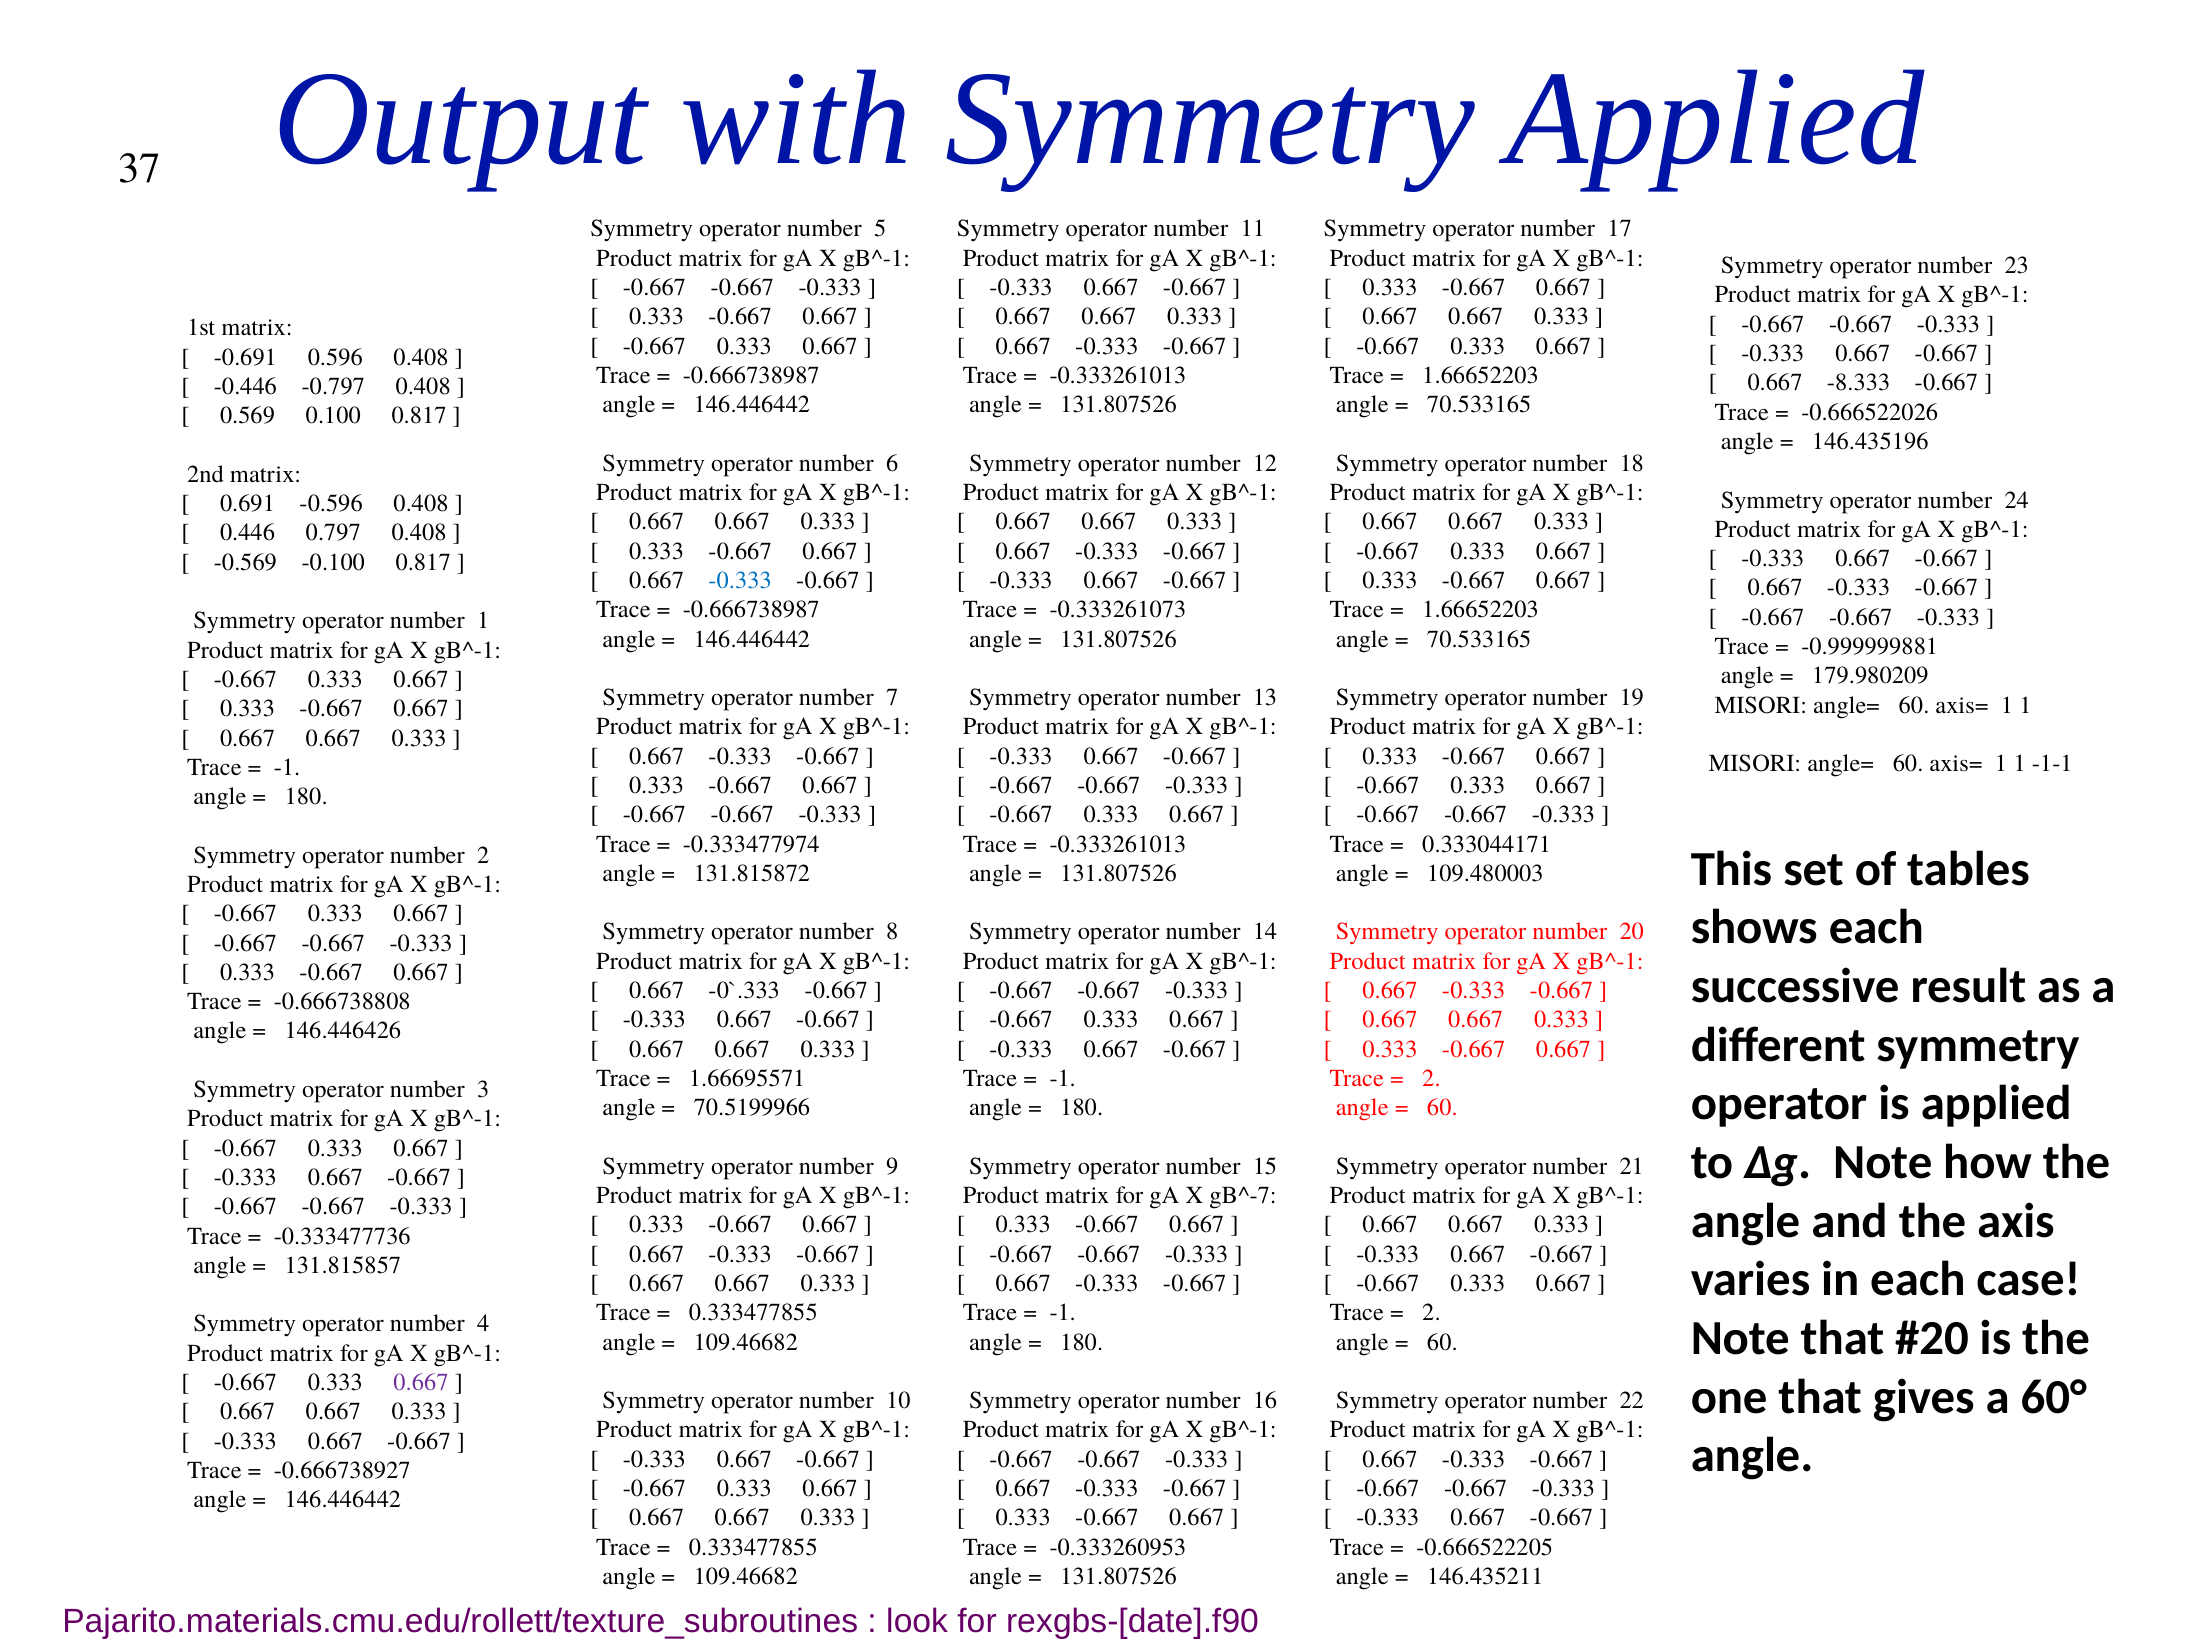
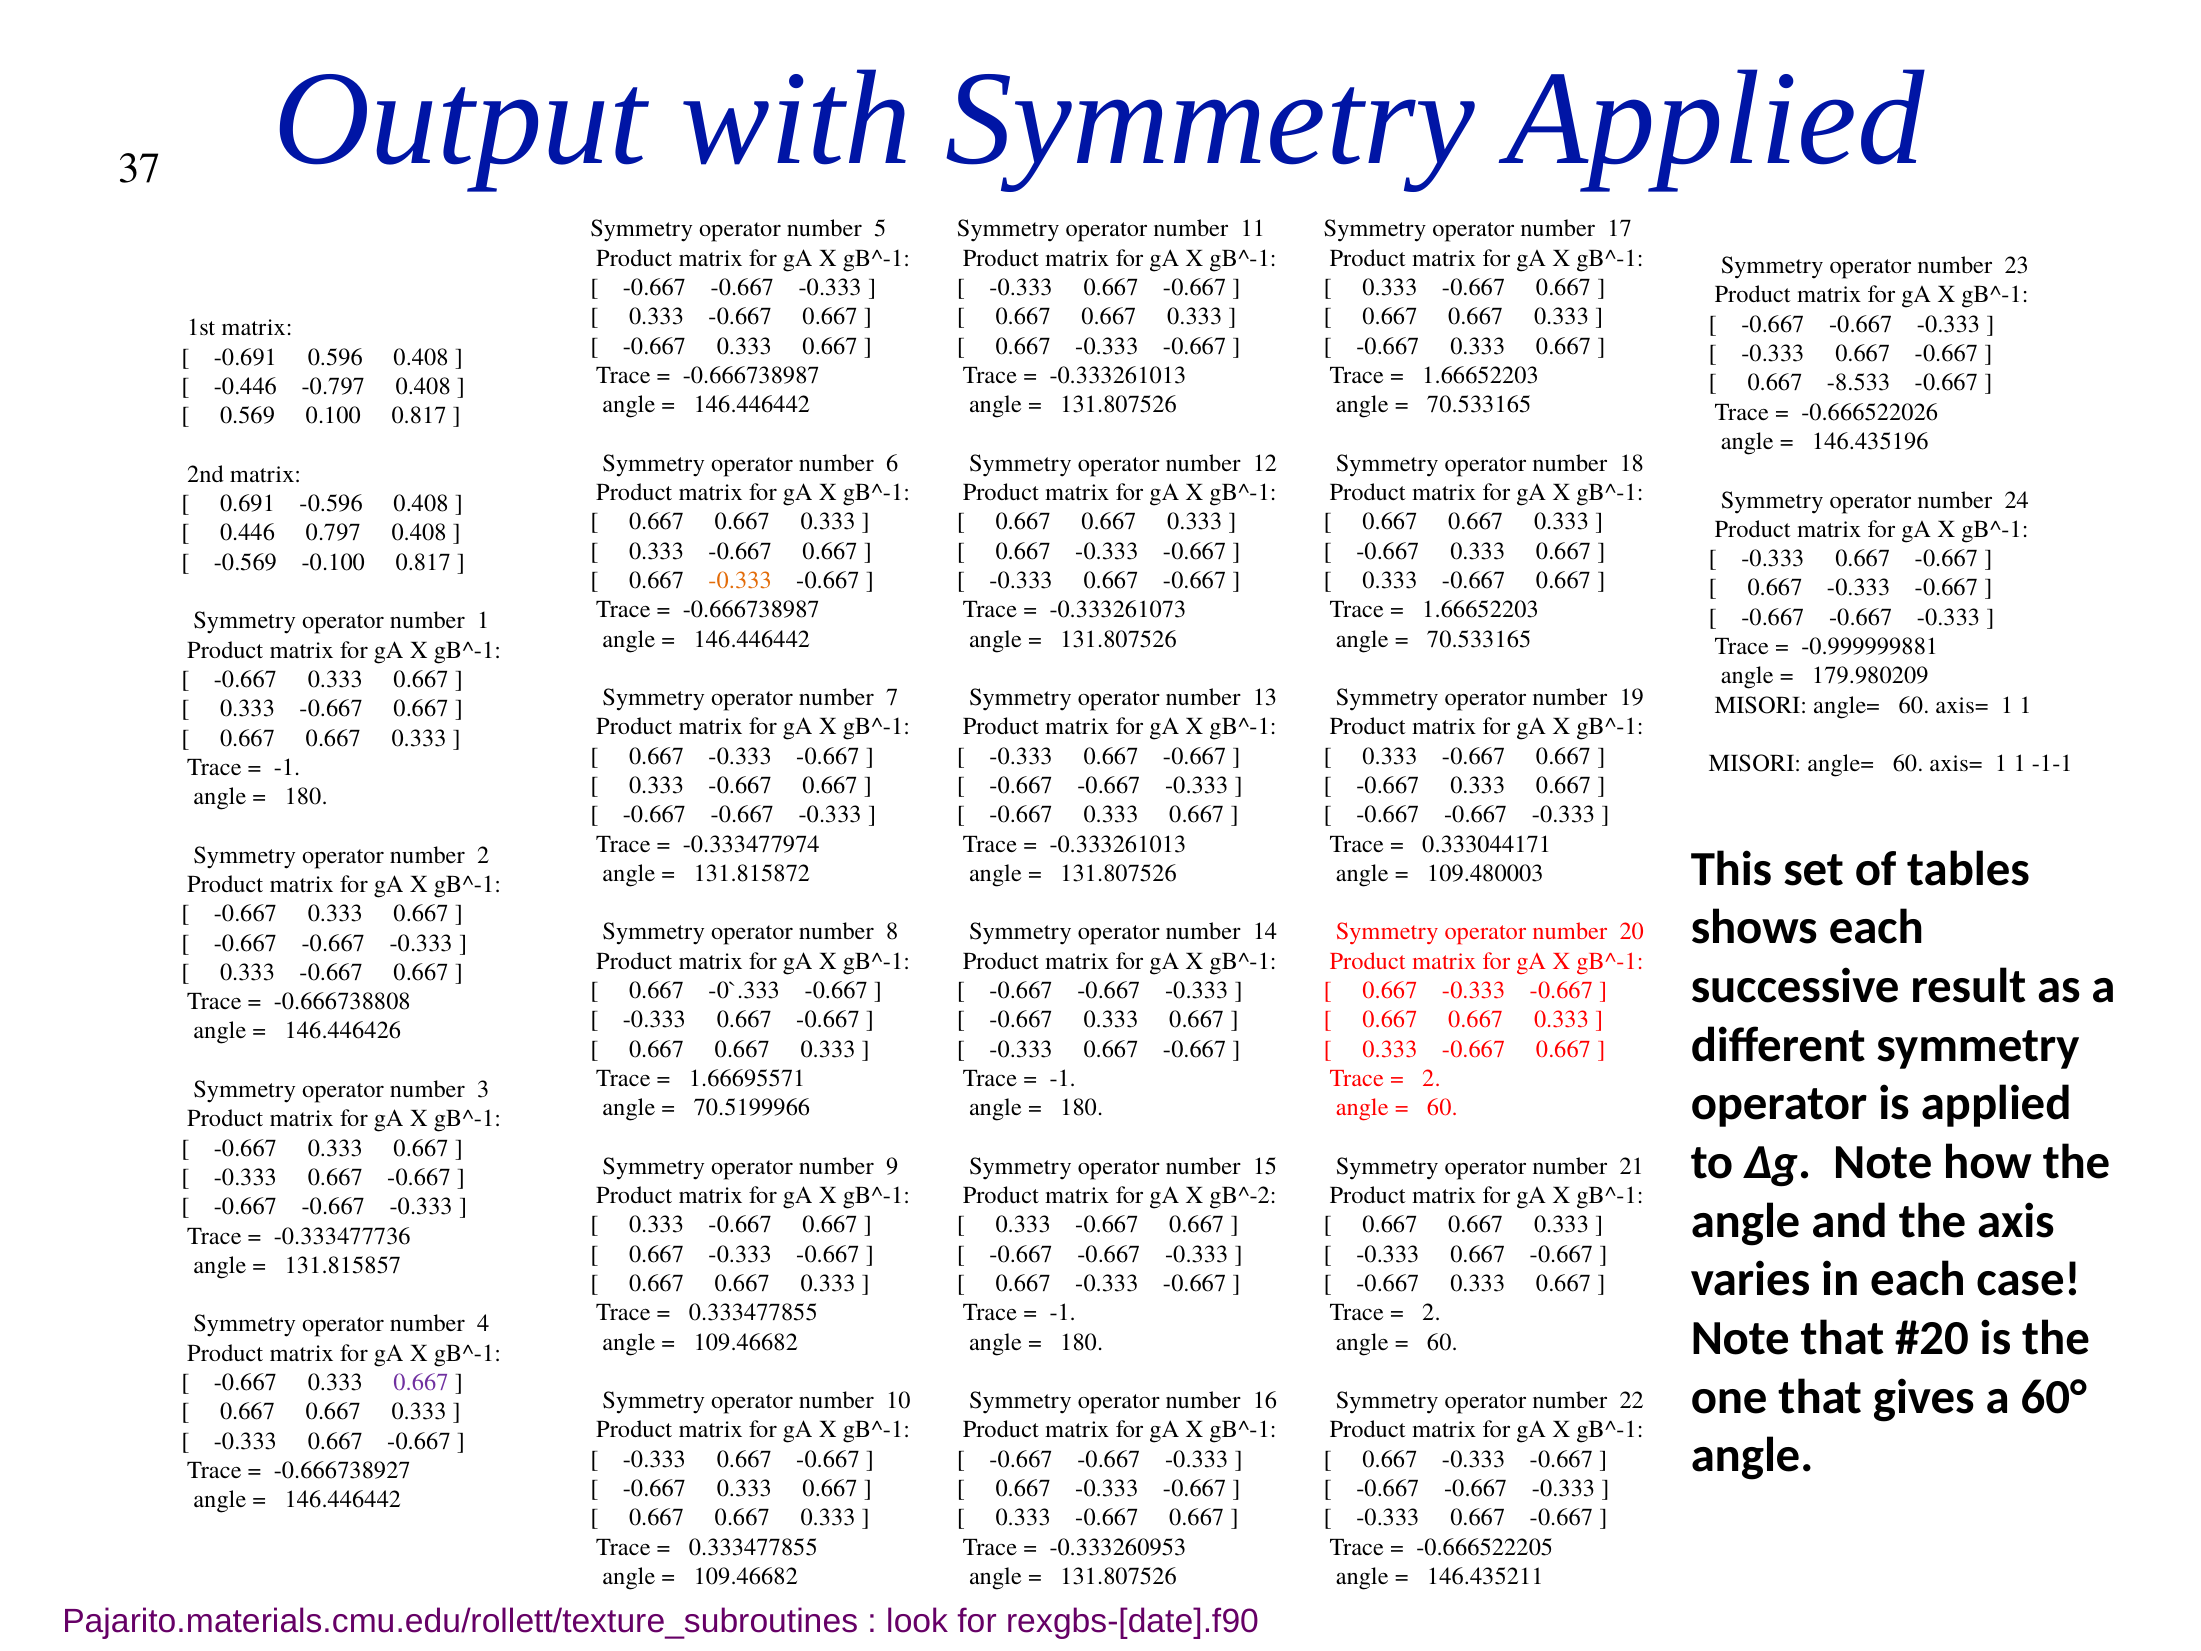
-8.333: -8.333 -> -8.533
-0.333 at (740, 580) colour: blue -> orange
gB^-7: gB^-7 -> gB^-2
